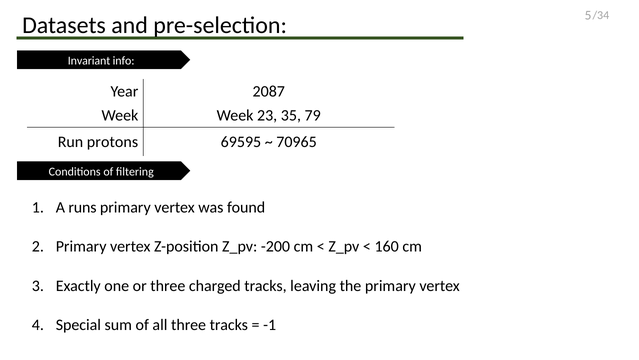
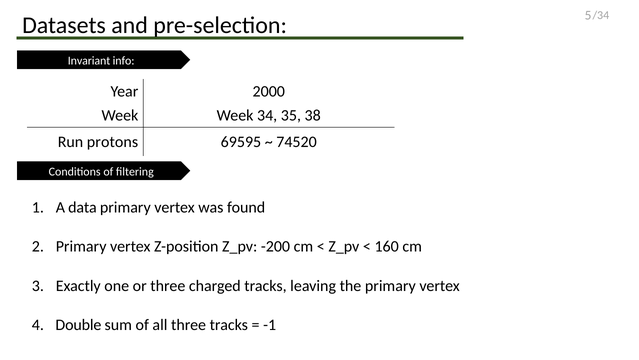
2087: 2087 -> 2000
23: 23 -> 34
79: 79 -> 38
70965: 70965 -> 74520
runs: runs -> data
Special: Special -> Double
